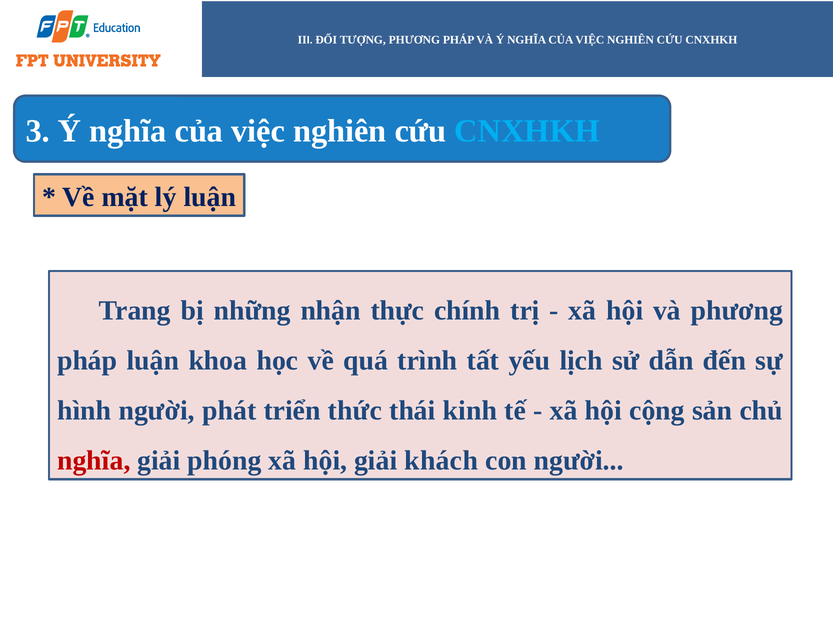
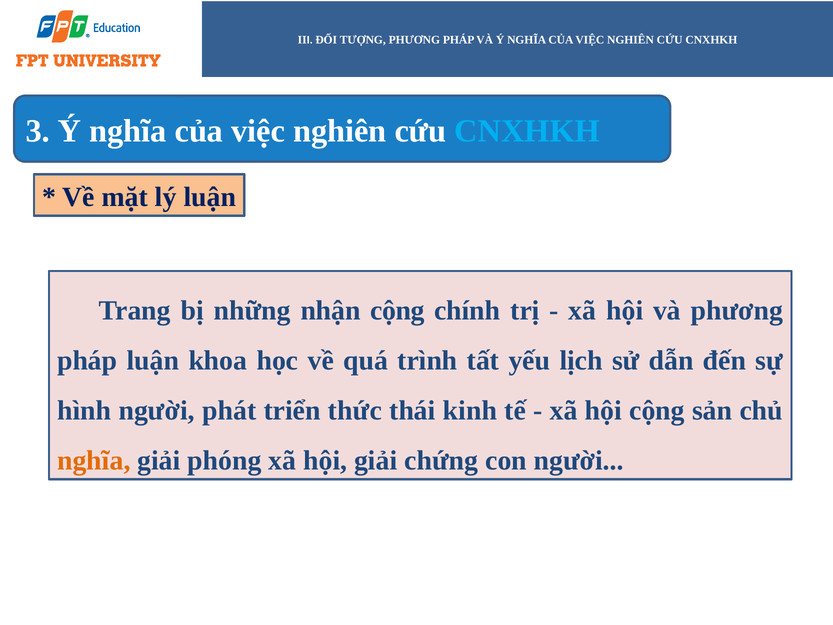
nhận thực: thực -> cộng
nghĩa at (94, 460) colour: red -> orange
khách: khách -> chứng
